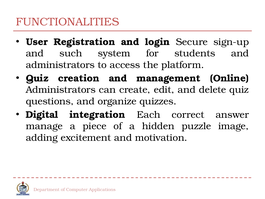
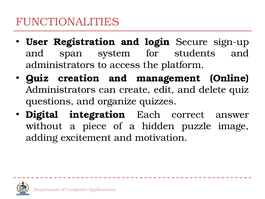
such: such -> span
manage: manage -> without
